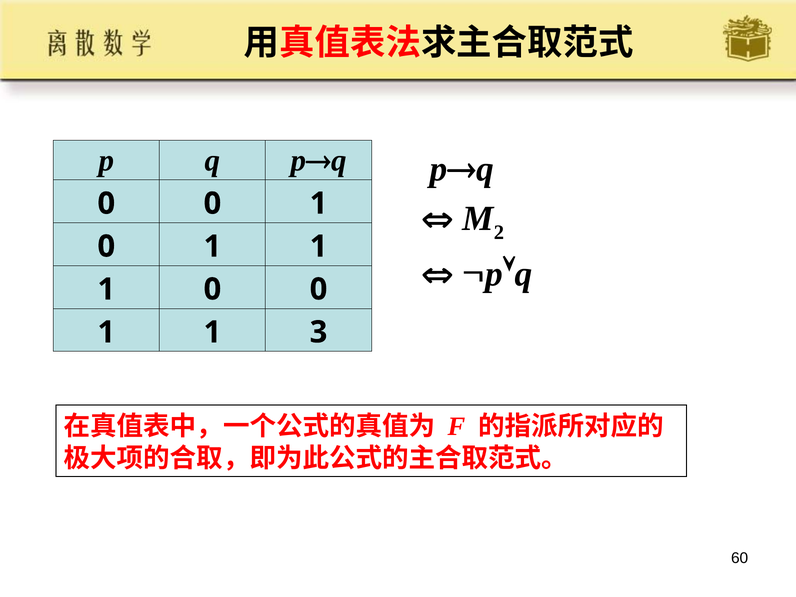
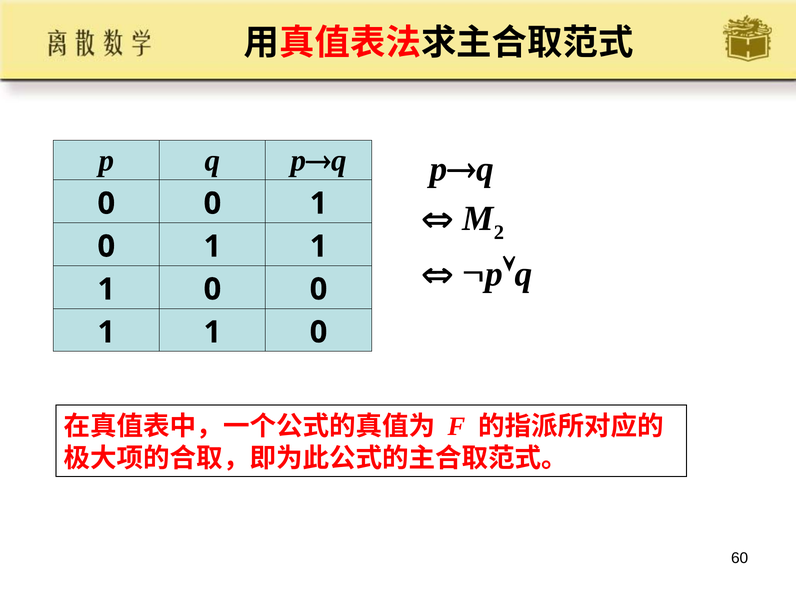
3 at (319, 332): 3 -> 0
